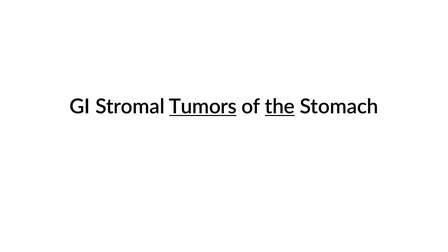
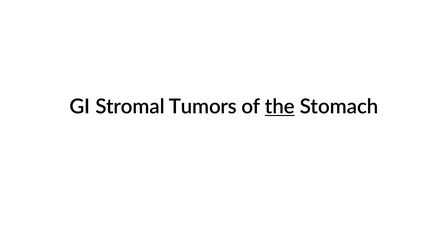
Tumors underline: present -> none
